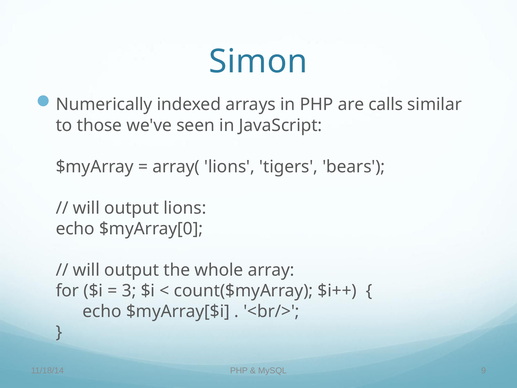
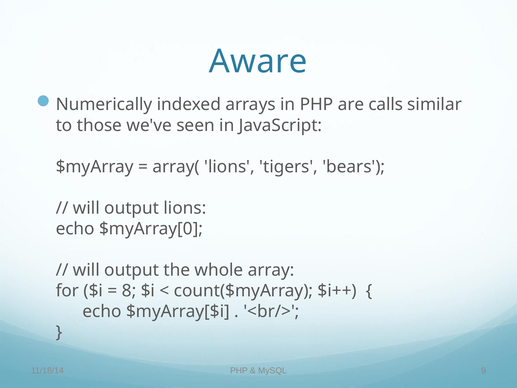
Simon: Simon -> Aware
3: 3 -> 8
